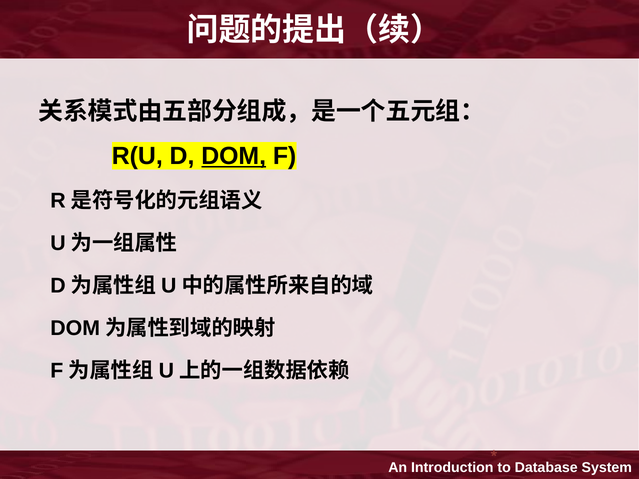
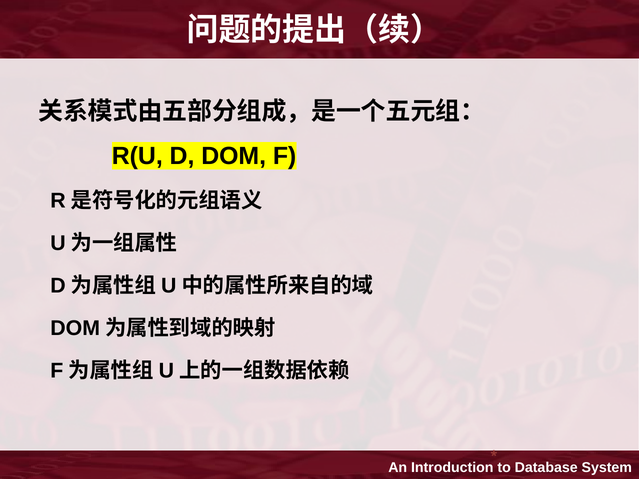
DOM underline: present -> none
